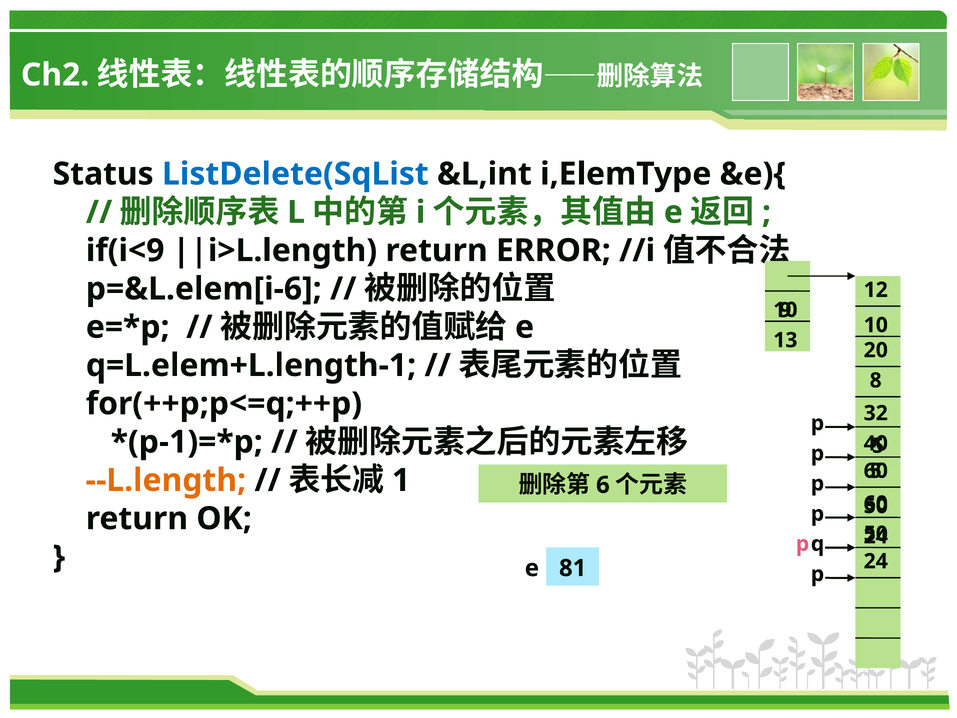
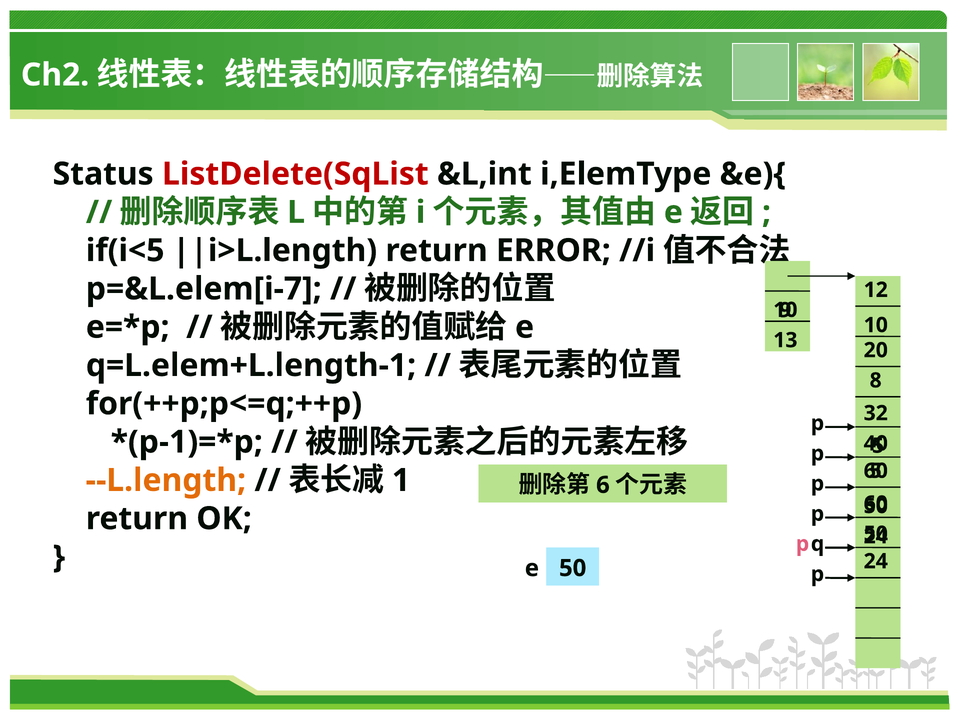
ListDelete(SqList colour: blue -> red
if(i<9: if(i<9 -> if(i<5
p=&L.elem[i-6: p=&L.elem[i-6 -> p=&L.elem[i-7
e 81: 81 -> 50
